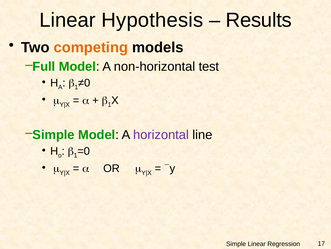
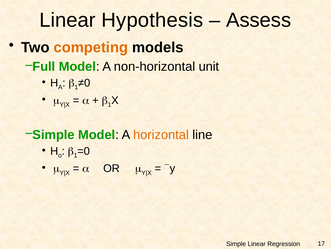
Results: Results -> Assess
test: test -> unit
horizontal colour: purple -> orange
